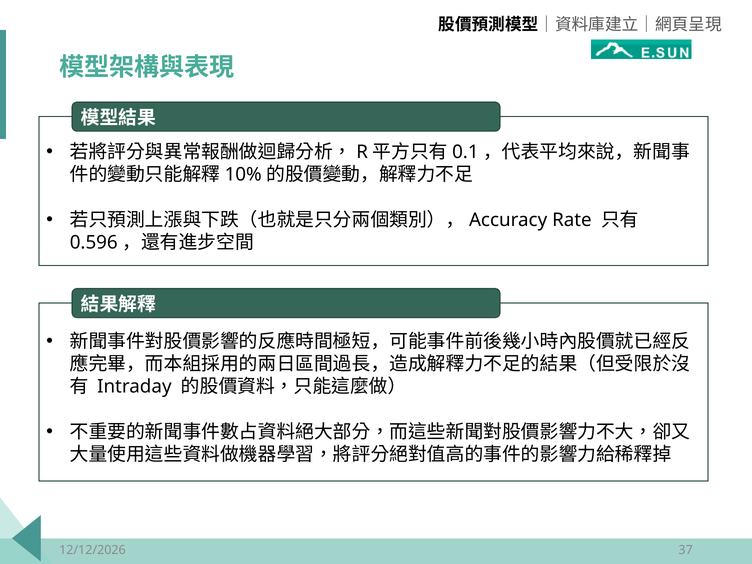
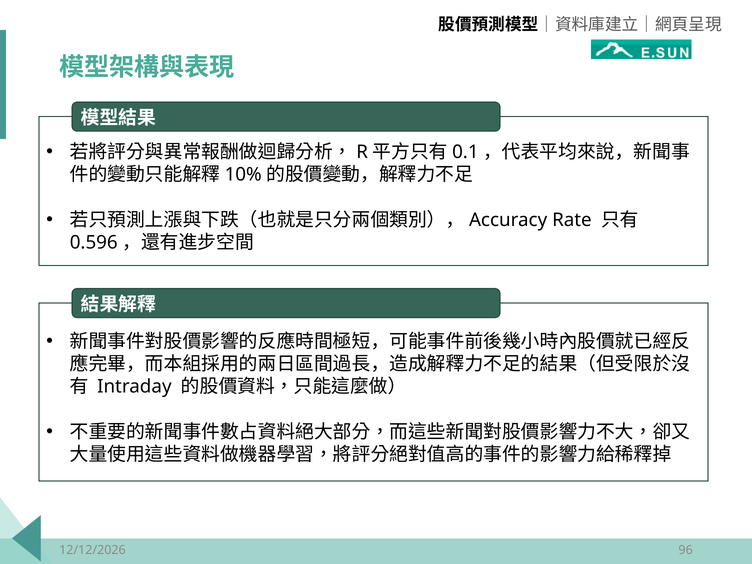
37: 37 -> 96
